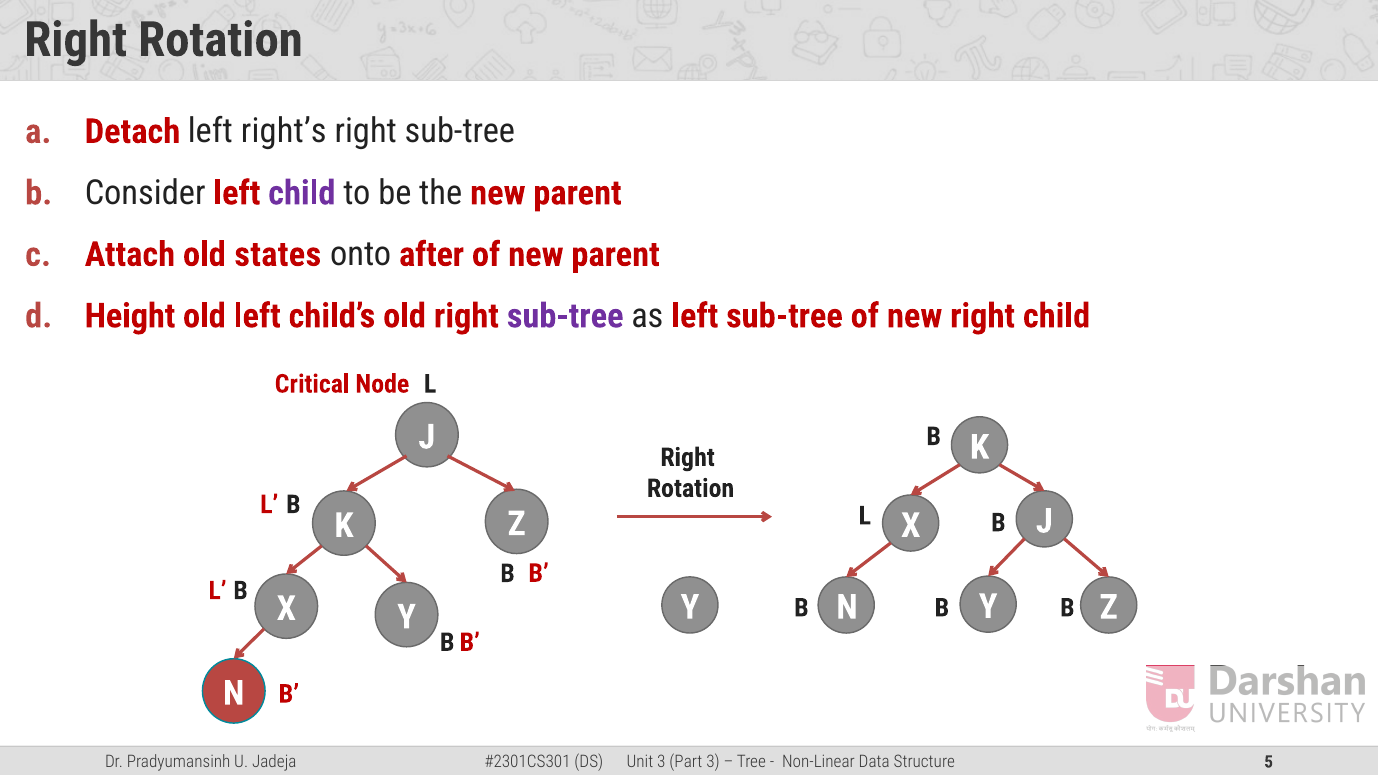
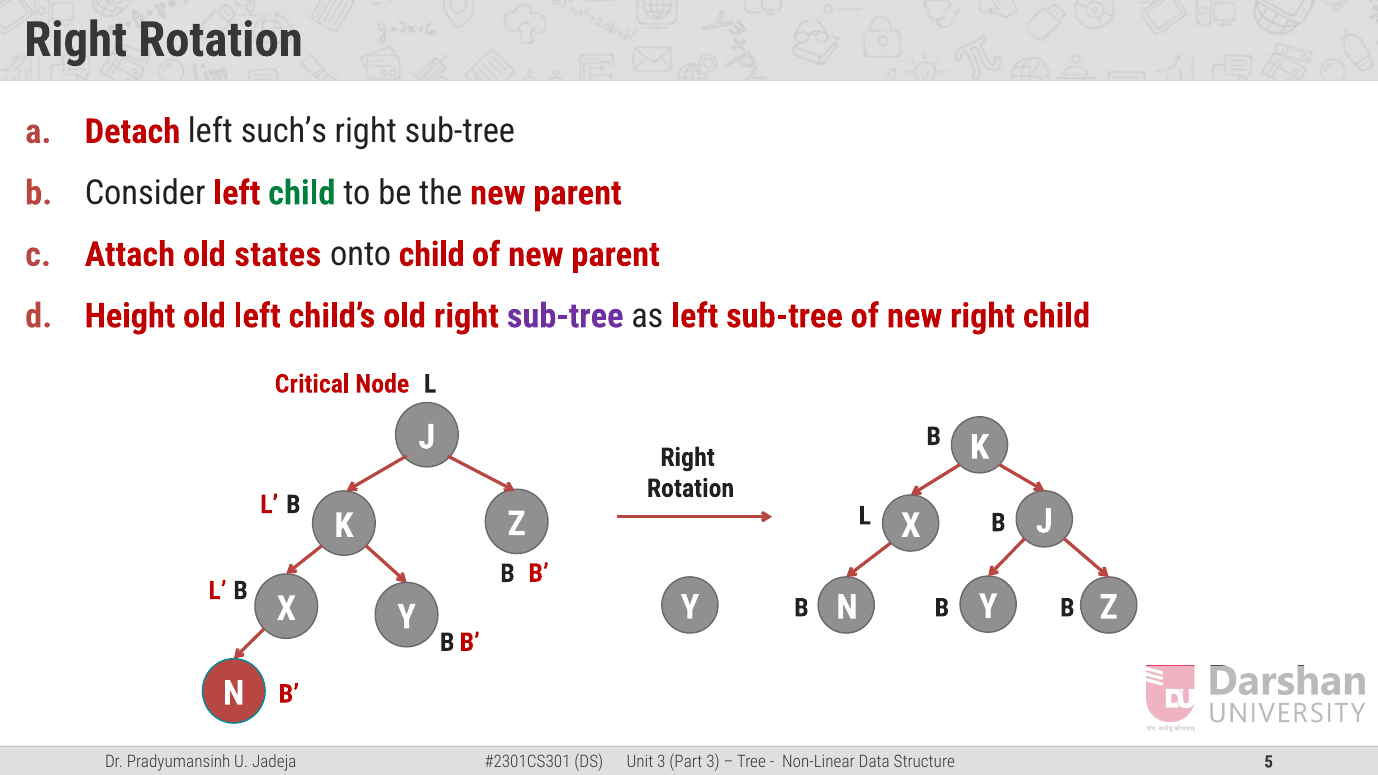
right’s: right’s -> such’s
child at (302, 193) colour: purple -> green
onto after: after -> child
